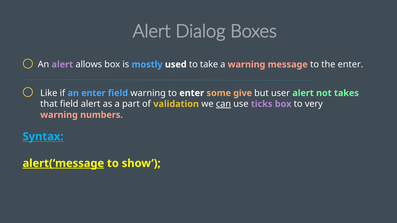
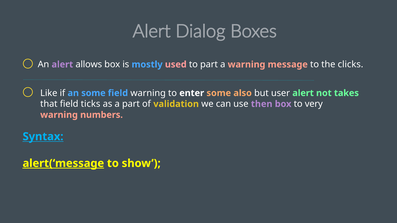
used colour: white -> pink
to take: take -> part
the enter: enter -> clicks
an enter: enter -> some
give: give -> also
field alert: alert -> ticks
can underline: present -> none
ticks: ticks -> then
